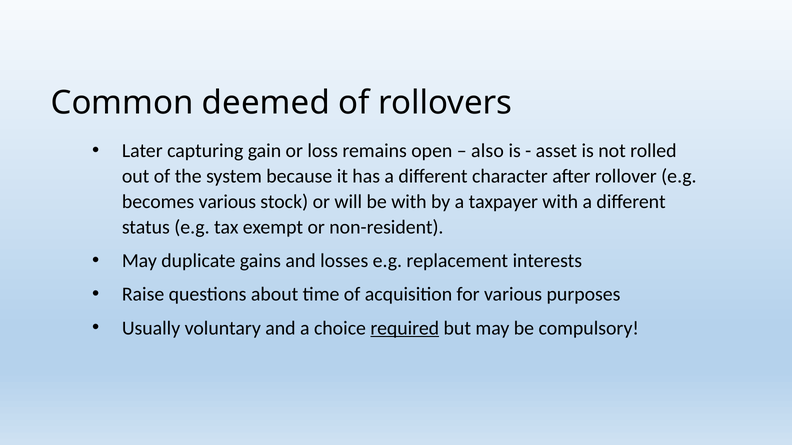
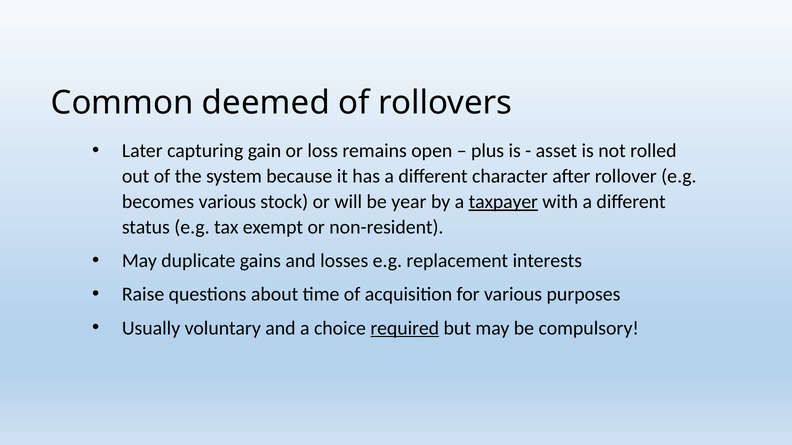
also: also -> plus
be with: with -> year
taxpayer underline: none -> present
